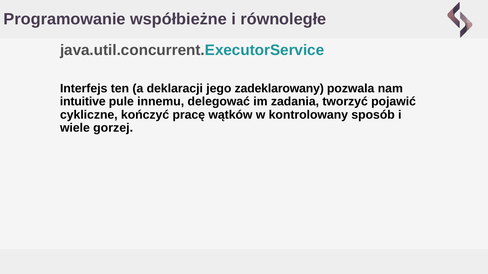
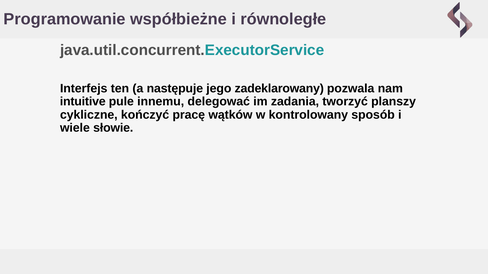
deklaracji: deklaracji -> następuje
pojawić: pojawić -> planszy
gorzej: gorzej -> słowie
